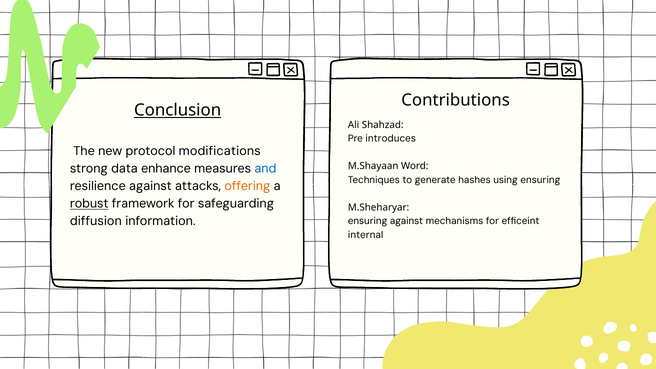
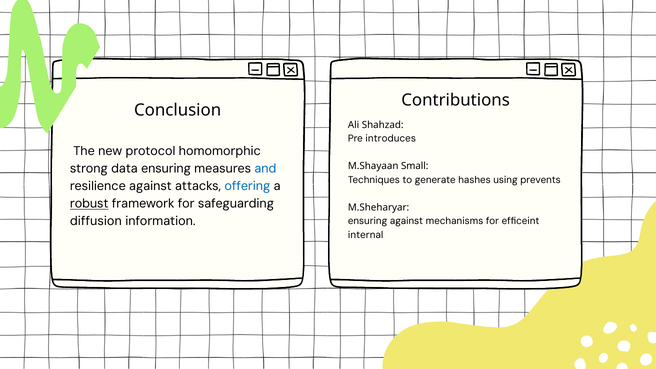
Conclusion underline: present -> none
modifications: modifications -> homomorphic
Word: Word -> Small
enhance at (166, 169): enhance -> ensuring
using ensuring: ensuring -> prevents
offering colour: orange -> blue
